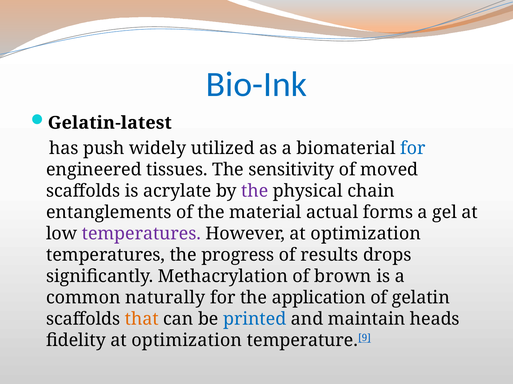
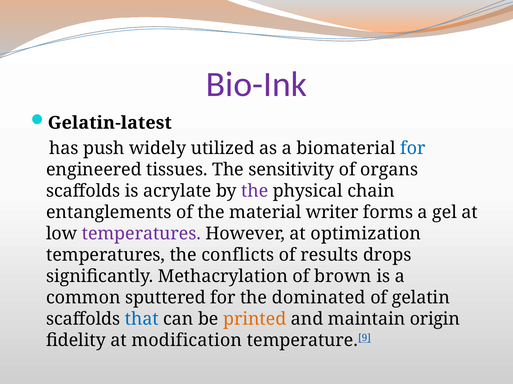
Bio-Ink colour: blue -> purple
moved: moved -> organs
actual: actual -> writer
progress: progress -> conflicts
naturally: naturally -> sputtered
application: application -> dominated
that colour: orange -> blue
printed colour: blue -> orange
heads: heads -> origin
fidelity at optimization: optimization -> modification
